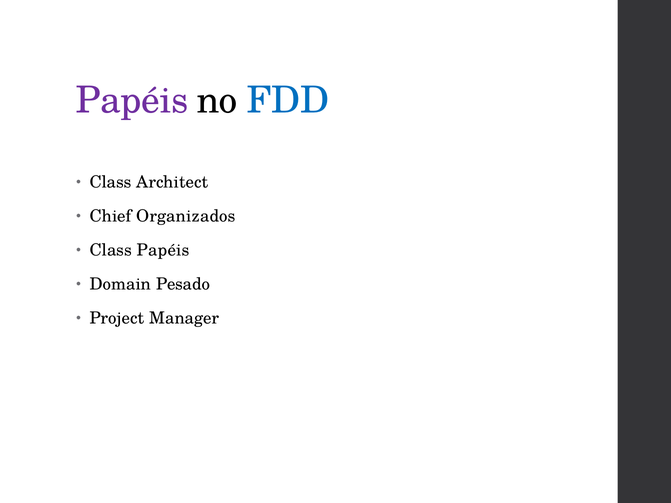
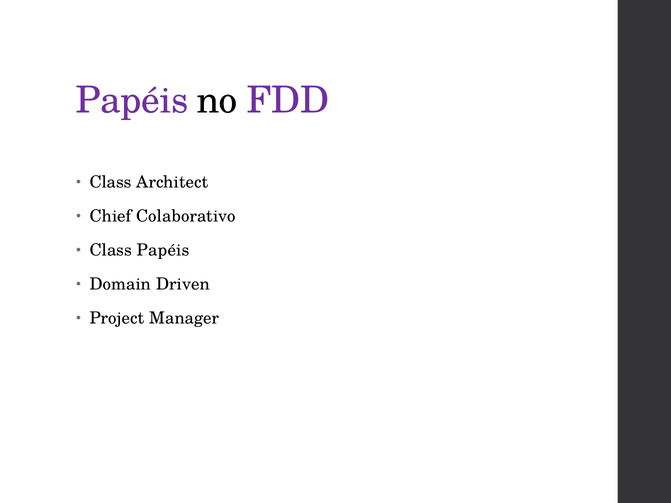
FDD colour: blue -> purple
Organizados: Organizados -> Colaborativo
Pesado: Pesado -> Driven
